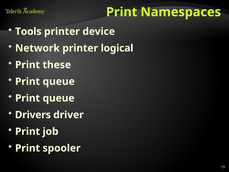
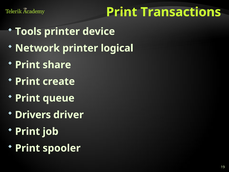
Namespaces: Namespaces -> Transactions
these: these -> share
queue at (59, 81): queue -> create
